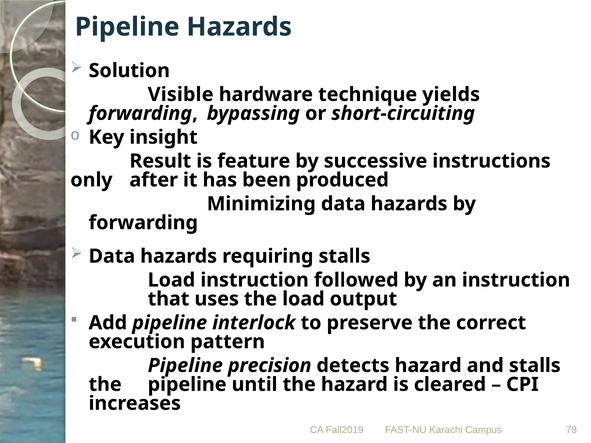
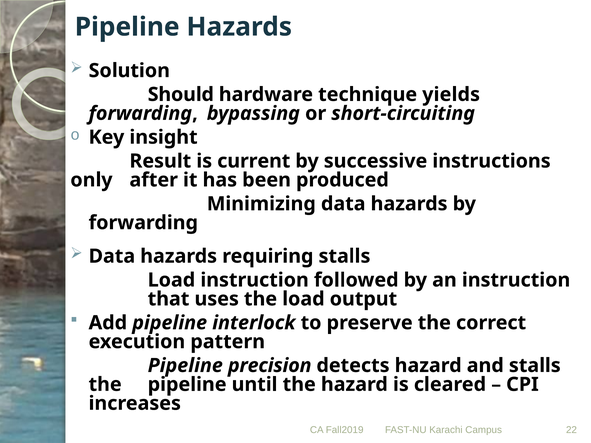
Visible: Visible -> Should
feature: feature -> current
78: 78 -> 22
